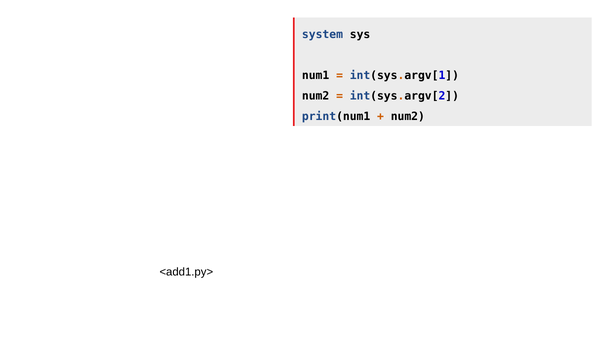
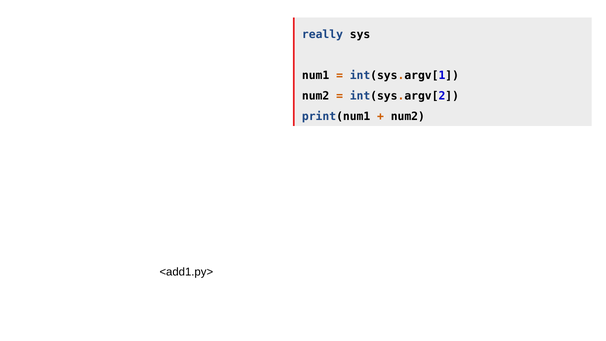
system: system -> really
